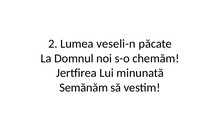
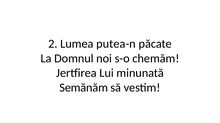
veseli-n: veseli-n -> putea-n
